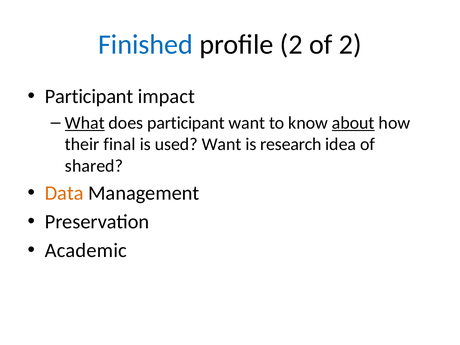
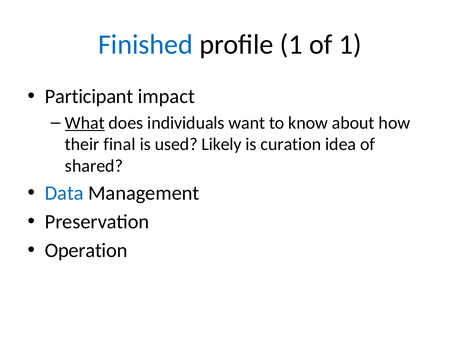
profile 2: 2 -> 1
of 2: 2 -> 1
does participant: participant -> individuals
about underline: present -> none
used Want: Want -> Likely
research: research -> curation
Data colour: orange -> blue
Academic: Academic -> Operation
